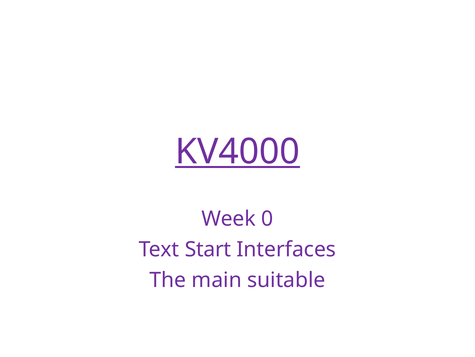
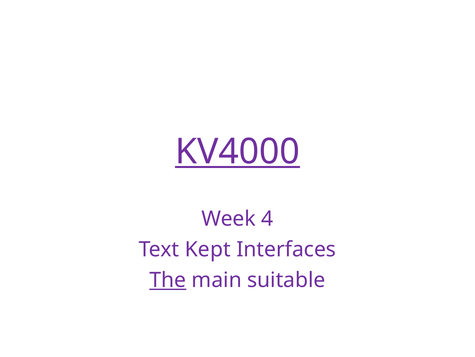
0: 0 -> 4
Start: Start -> Kept
The underline: none -> present
